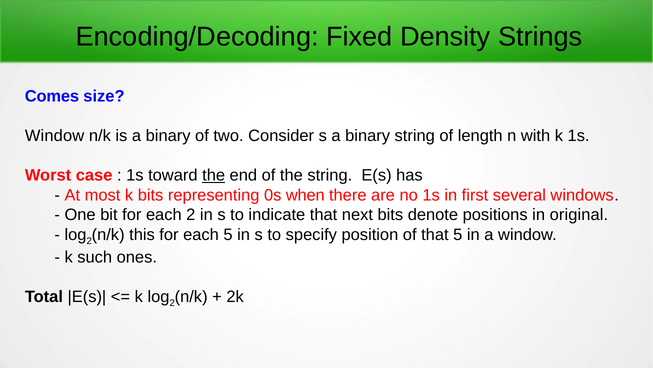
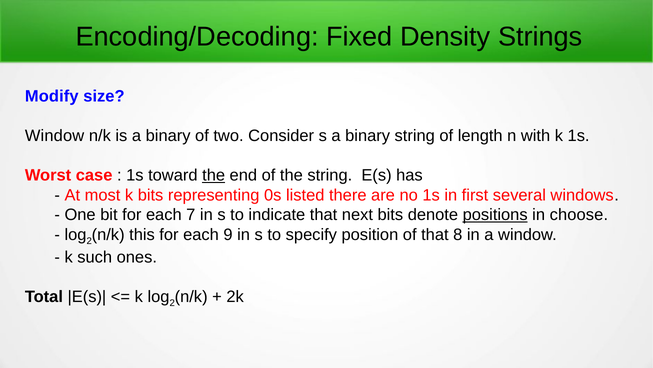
Comes: Comes -> Modify
when: when -> listed
each 2: 2 -> 7
positions underline: none -> present
original: original -> choose
each 5: 5 -> 9
that 5: 5 -> 8
